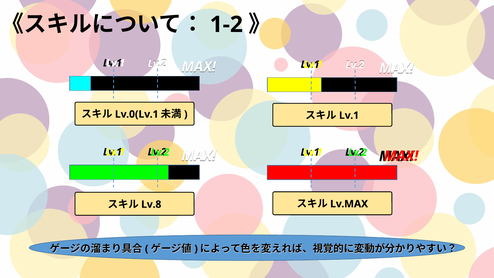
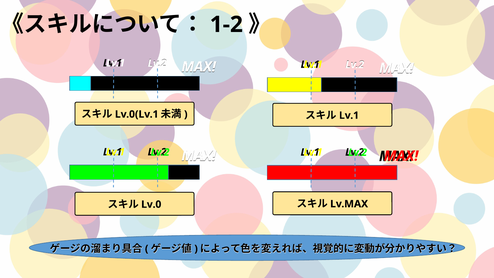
Lv.8: Lv.8 -> Lv.0
